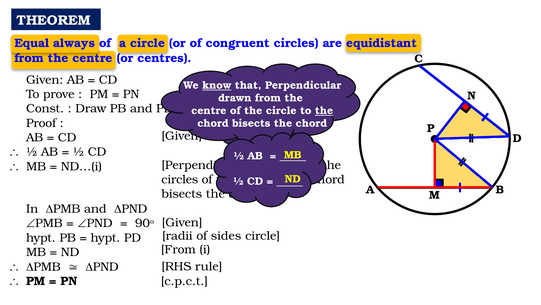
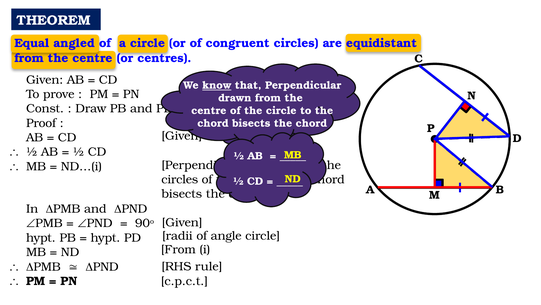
always: always -> angled
the at (324, 111) underline: present -> none
of sides: sides -> angle
